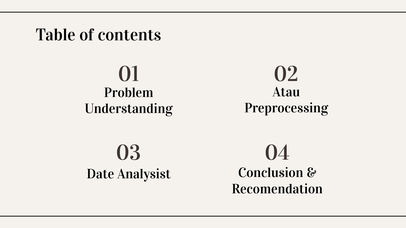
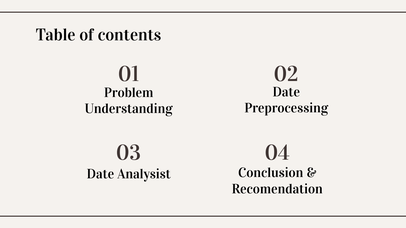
Atau at (286, 92): Atau -> Date
